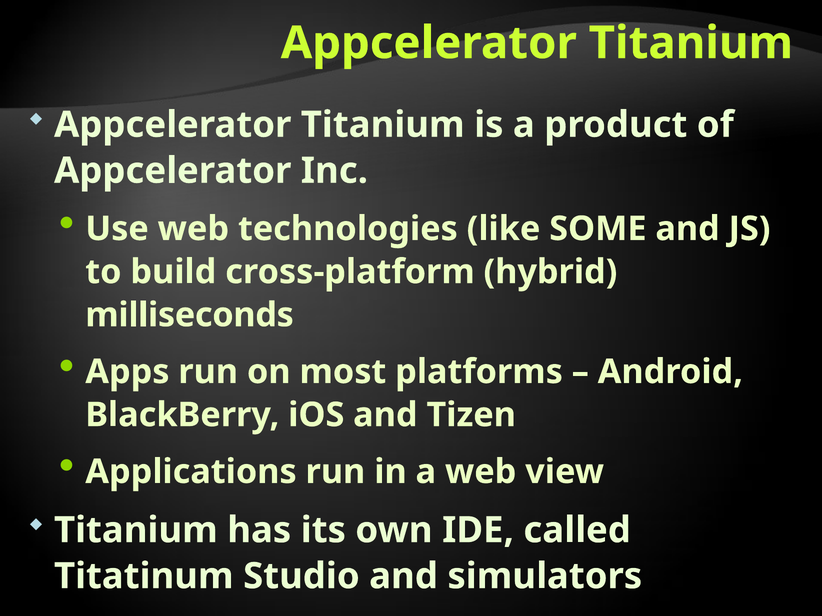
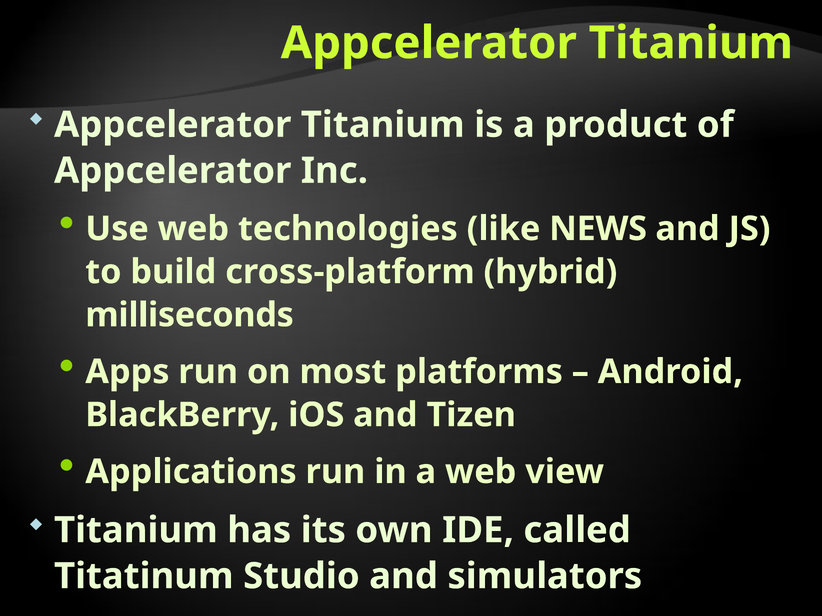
SOME: SOME -> NEWS
